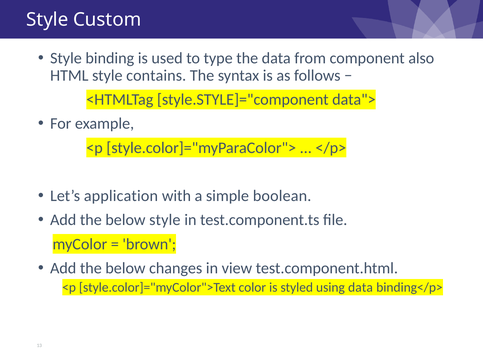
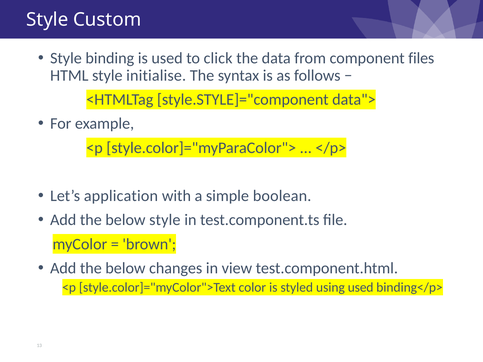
type: type -> click
also: also -> files
contains: contains -> initialise
using data: data -> used
